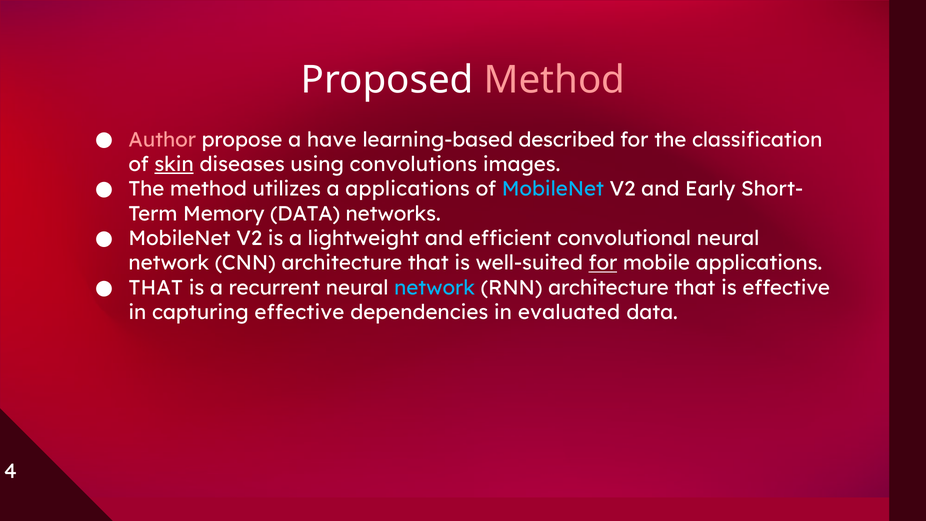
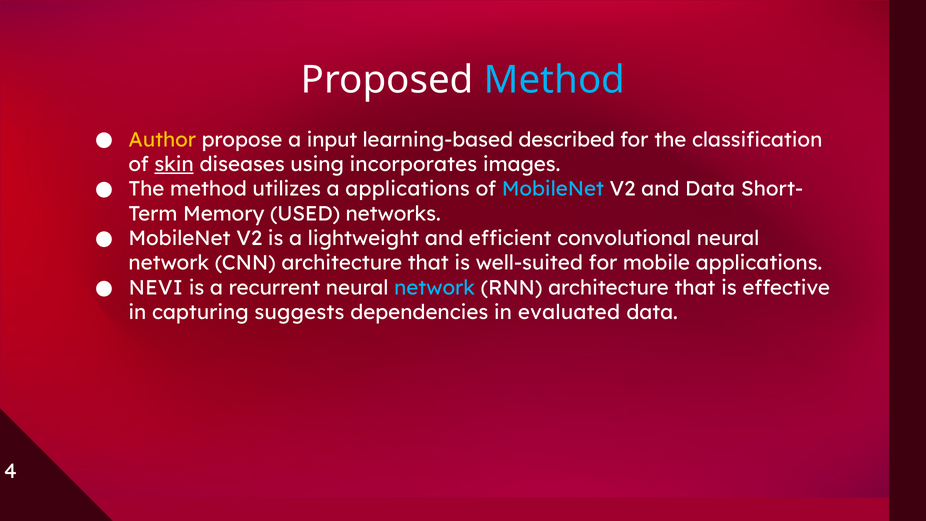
Method at (554, 80) colour: pink -> light blue
Author colour: pink -> yellow
have: have -> input
convolutions: convolutions -> incorporates
and Early: Early -> Data
Memory DATA: DATA -> USED
for at (603, 263) underline: present -> none
THAT at (156, 288): THAT -> NEVI
capturing effective: effective -> suggests
